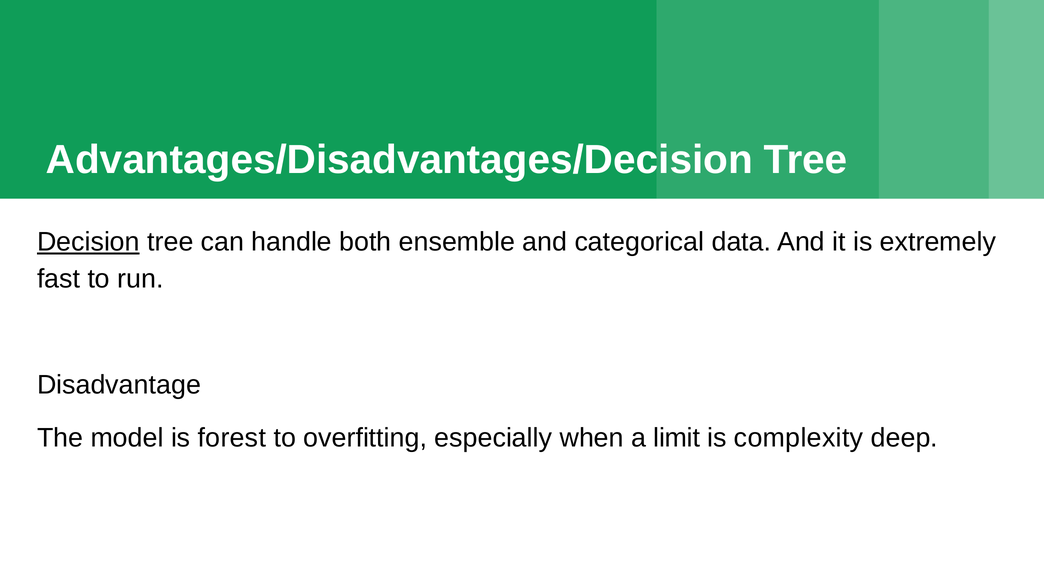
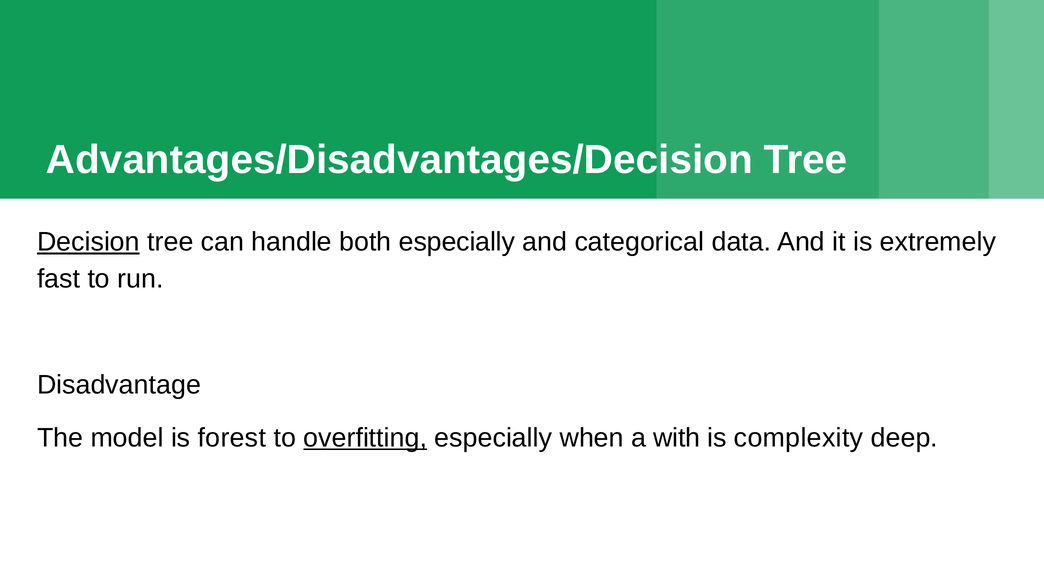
both ensemble: ensemble -> especially
overfitting underline: none -> present
limit: limit -> with
